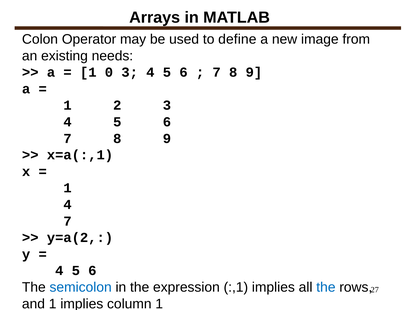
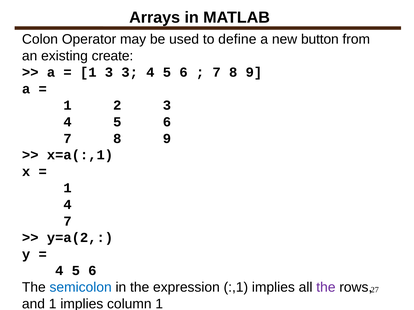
image: image -> button
needs: needs -> create
1 0: 0 -> 3
the at (326, 288) colour: blue -> purple
